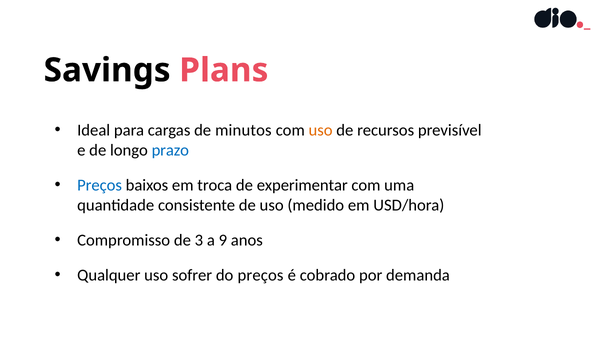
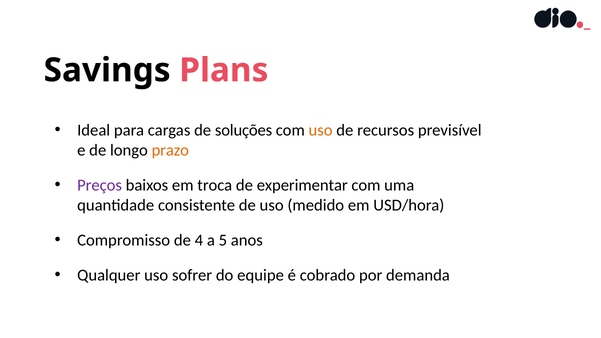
minutos: minutos -> soluções
prazo colour: blue -> orange
Preços at (100, 185) colour: blue -> purple
3: 3 -> 4
9: 9 -> 5
do preços: preços -> equipe
